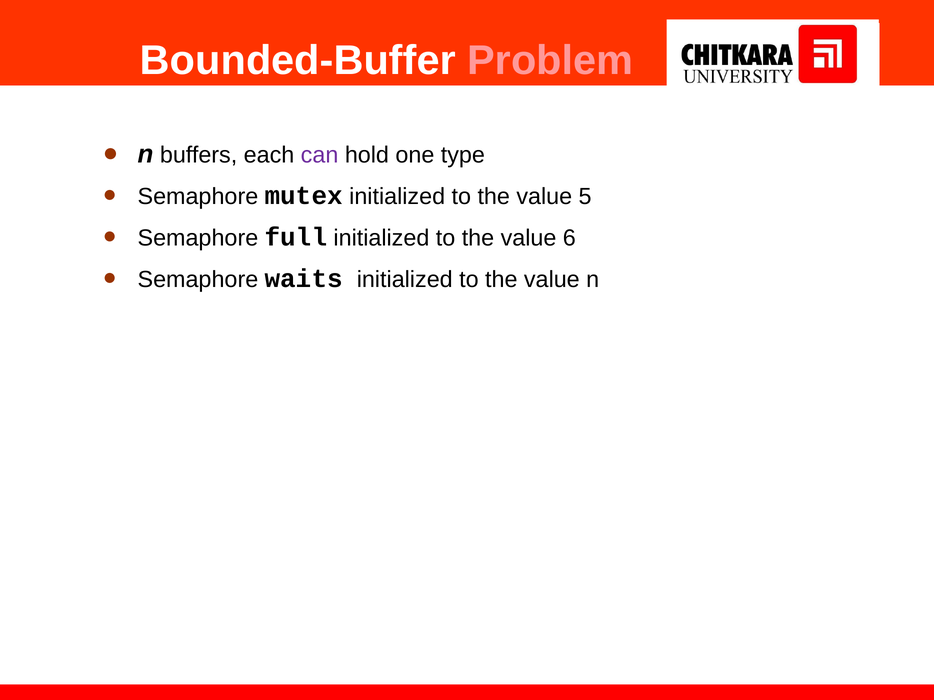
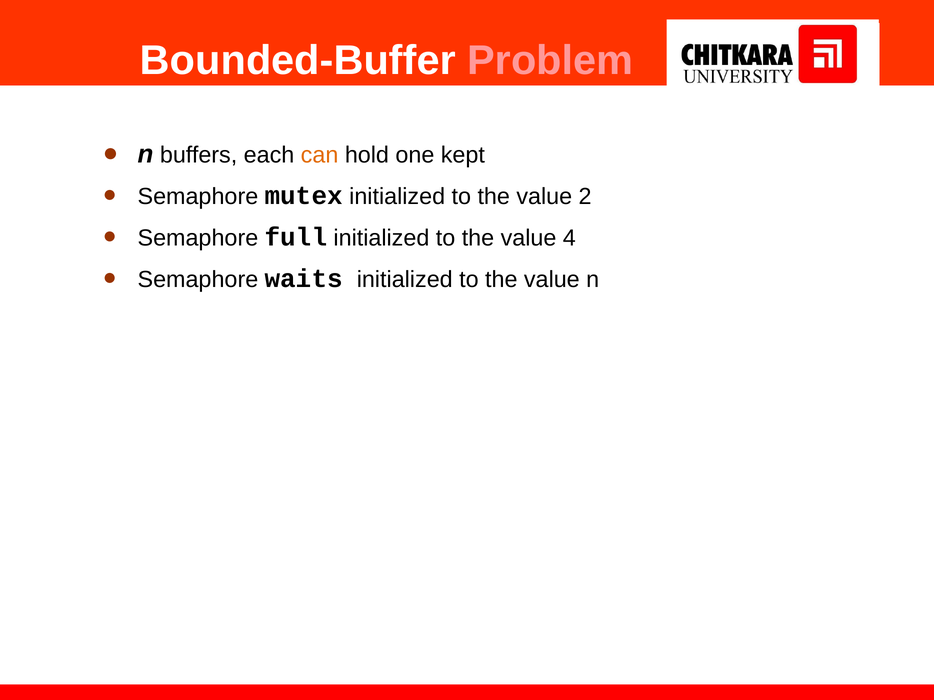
can colour: purple -> orange
type: type -> kept
5: 5 -> 2
6: 6 -> 4
